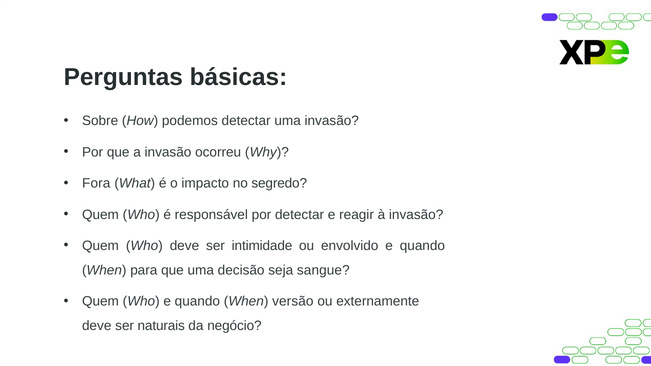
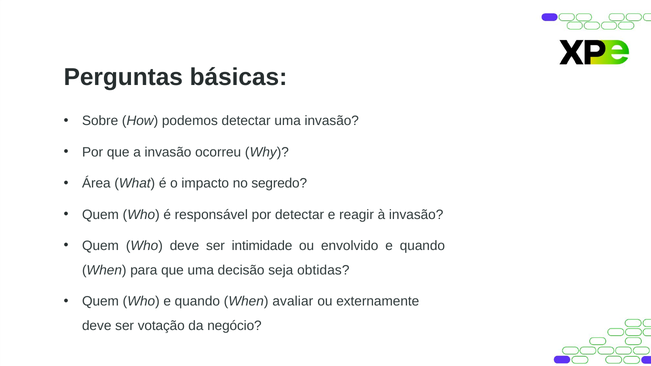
Fora: Fora -> Área
sangue: sangue -> obtidas
versão: versão -> avaliar
naturais: naturais -> votação
